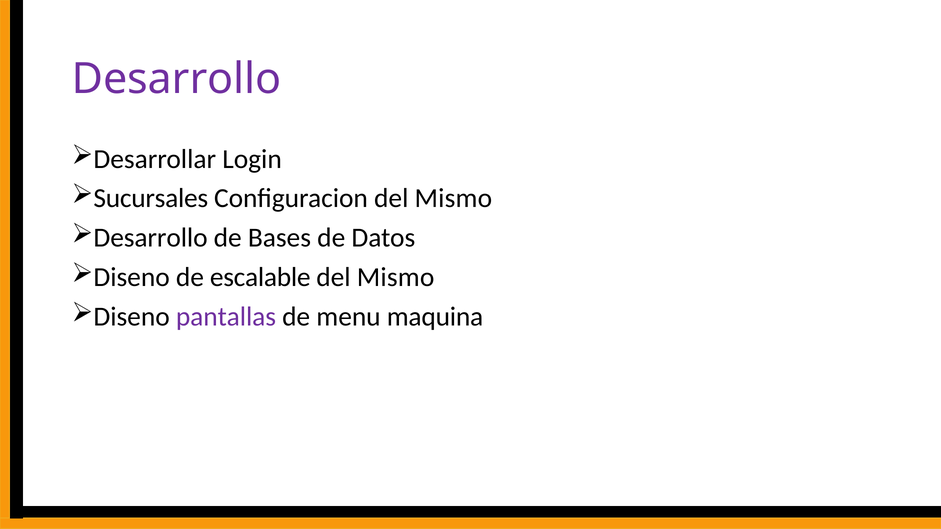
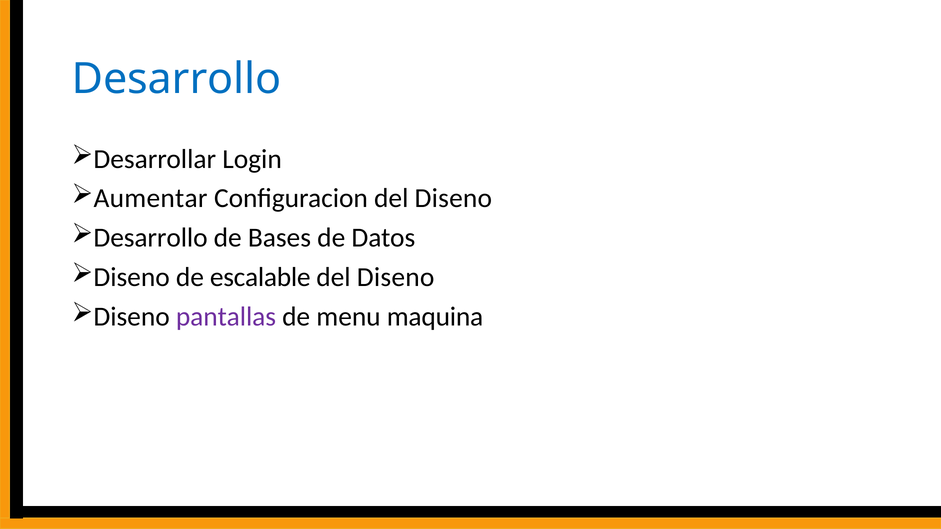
Desarrollo at (177, 79) colour: purple -> blue
Sucursales: Sucursales -> Aumentar
Configuracion del Mismo: Mismo -> Diseno
Mismo at (396, 277): Mismo -> Diseno
